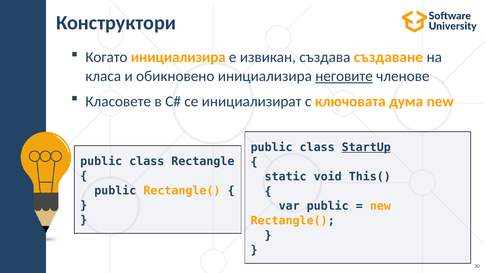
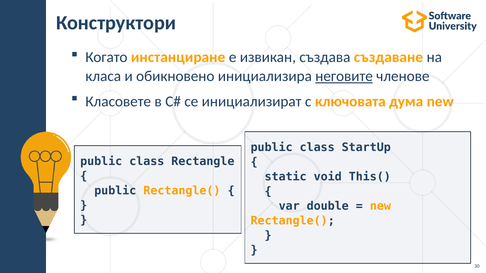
Когато инициализира: инициализира -> инстанциране
StartUp underline: present -> none
var public: public -> double
